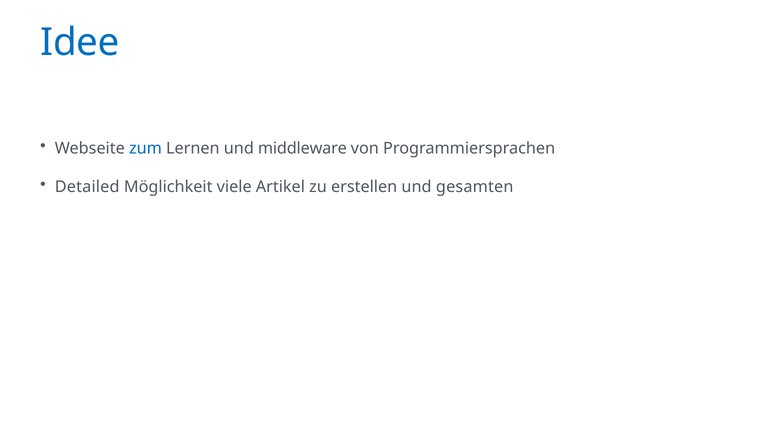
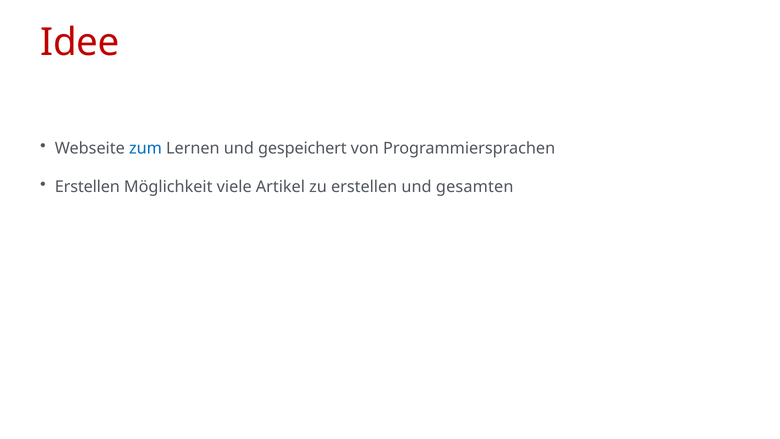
Idee colour: blue -> red
middleware: middleware -> gespeichert
Detailed at (87, 187): Detailed -> Erstellen
